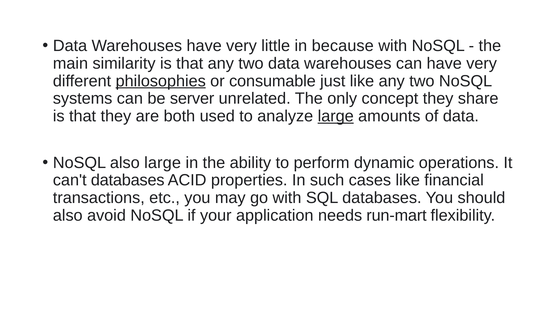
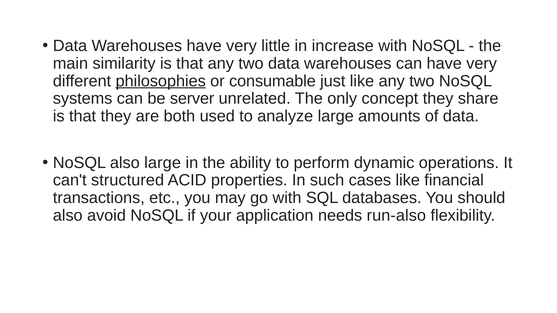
because: because -> increase
large at (336, 116) underline: present -> none
can't databases: databases -> structured
run-mart: run-mart -> run-also
